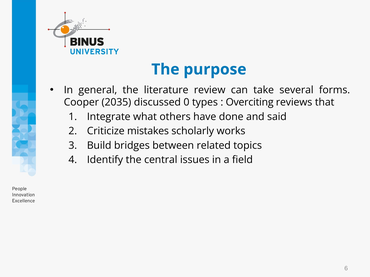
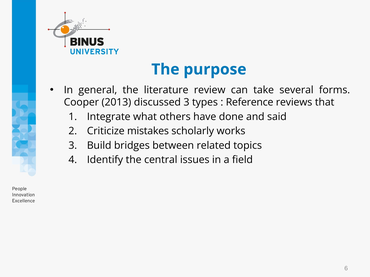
2035: 2035 -> 2013
discussed 0: 0 -> 3
Overciting: Overciting -> Reference
